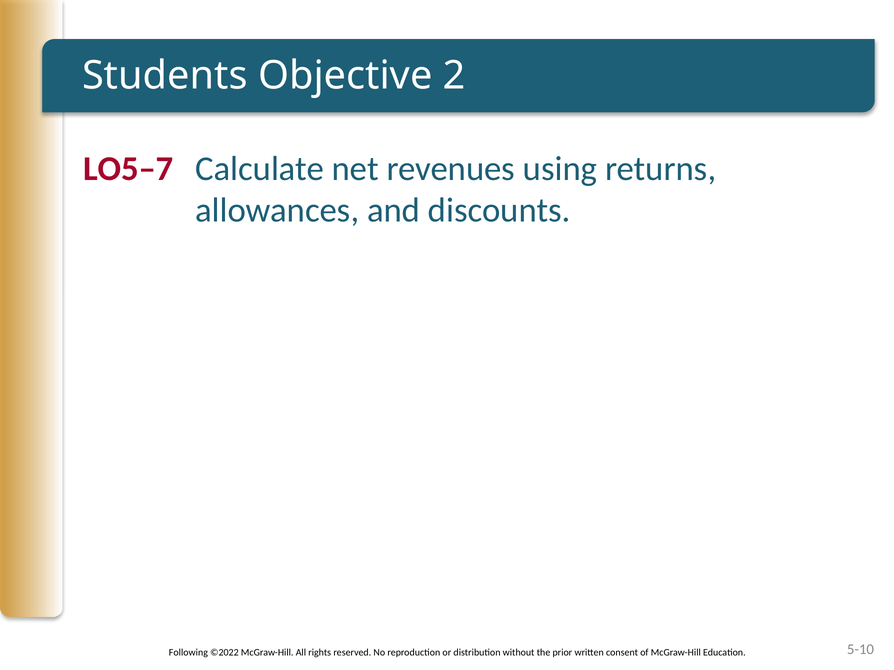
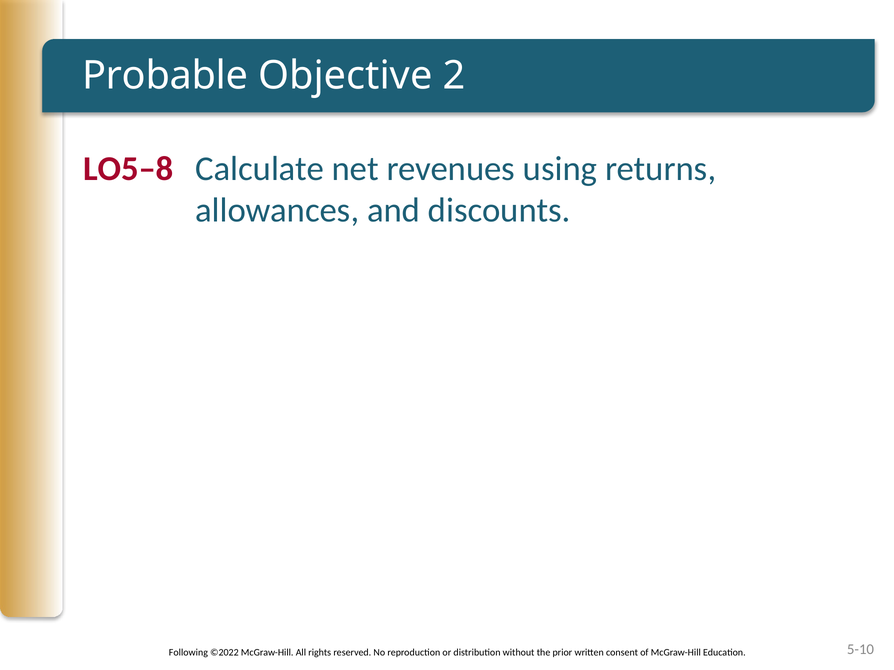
Students: Students -> Probable
LO5–7: LO5–7 -> LO5–8
